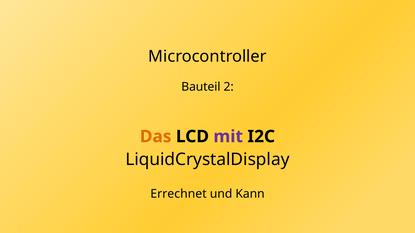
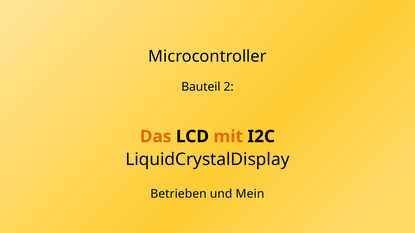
mit colour: purple -> orange
Errechnet: Errechnet -> Betrieben
Kann: Kann -> Mein
